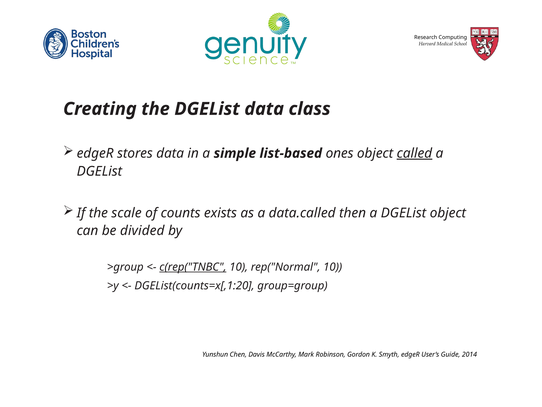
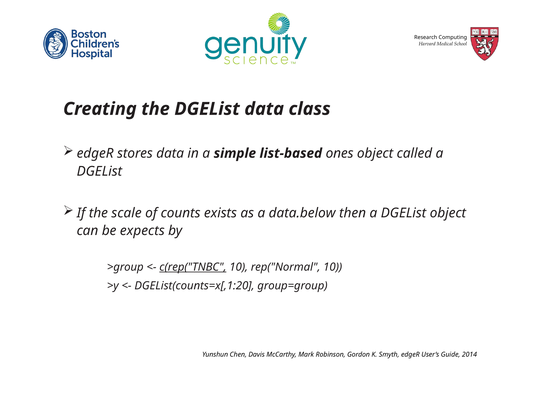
called underline: present -> none
data.called: data.called -> data.below
divided: divided -> expects
